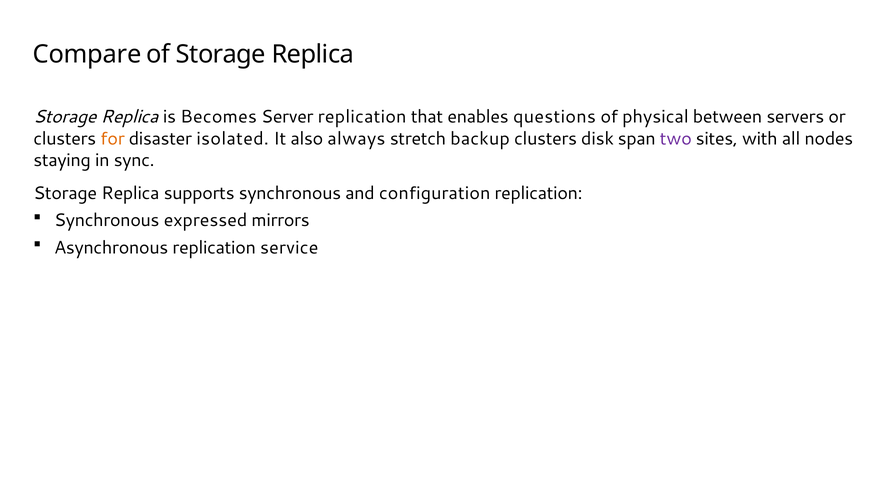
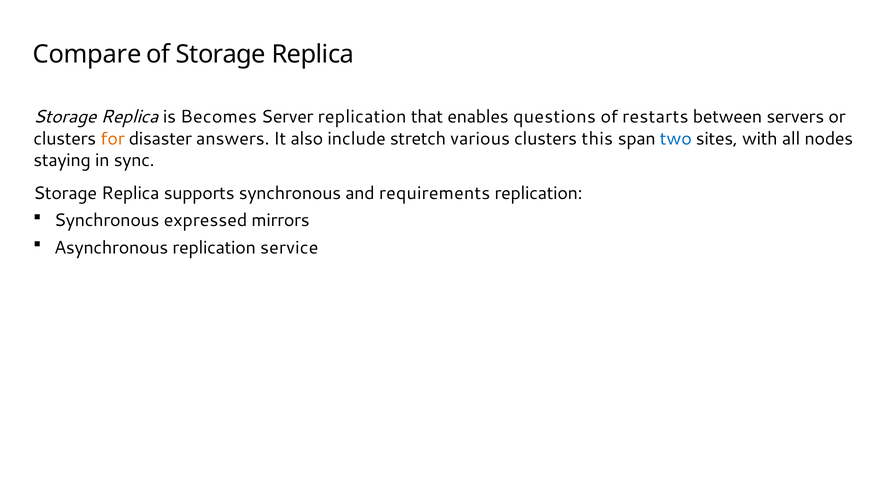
physical: physical -> restarts
isolated: isolated -> answers
always: always -> include
backup: backup -> various
disk: disk -> this
two colour: purple -> blue
configuration: configuration -> requirements
